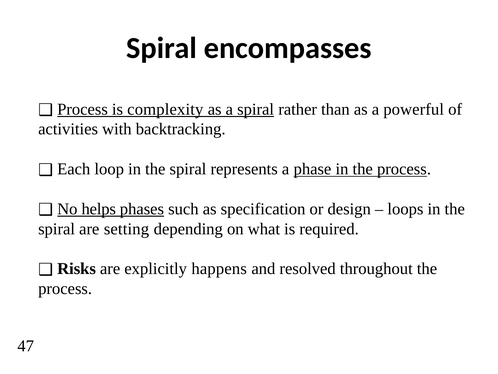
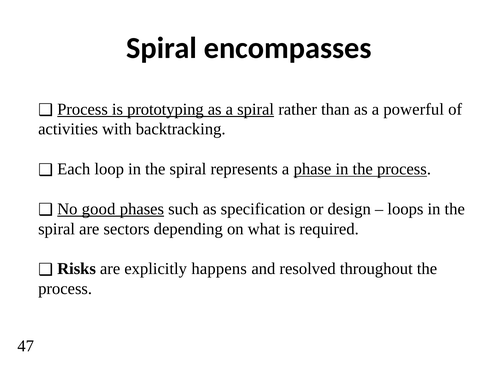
complexity: complexity -> prototyping
helps: helps -> good
setting: setting -> sectors
